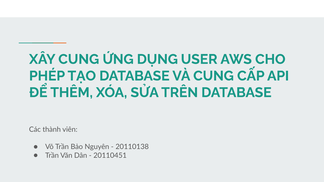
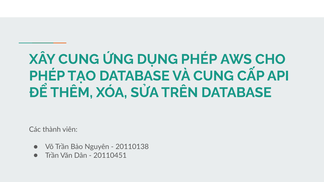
DỤNG USER: USER -> PHÉP
